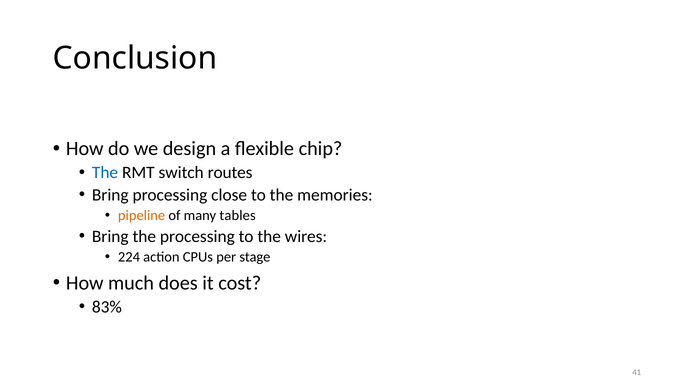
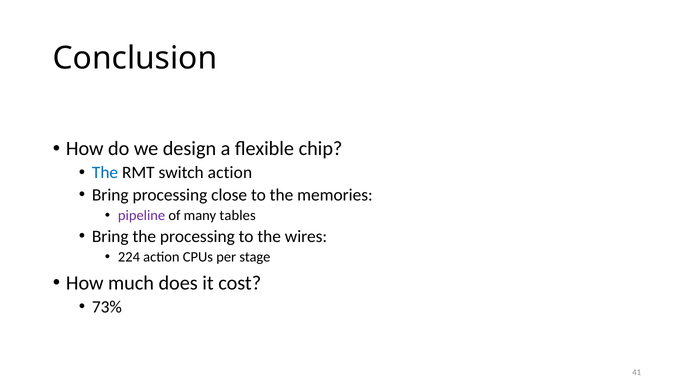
switch routes: routes -> action
pipeline colour: orange -> purple
83%: 83% -> 73%
